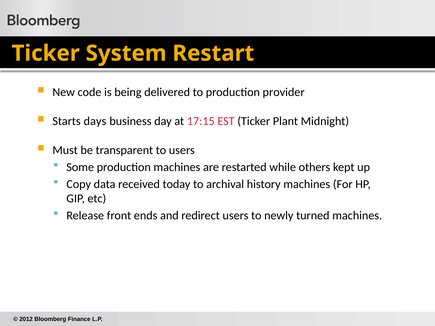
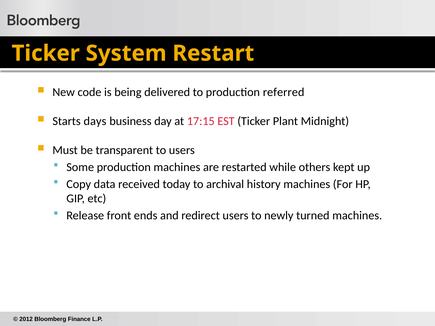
provider: provider -> referred
